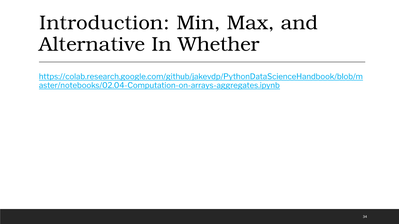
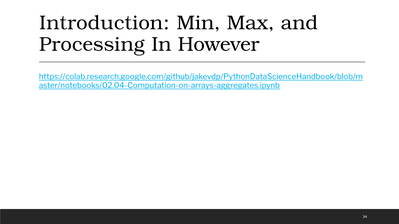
Alternative: Alternative -> Processing
Whether: Whether -> However
